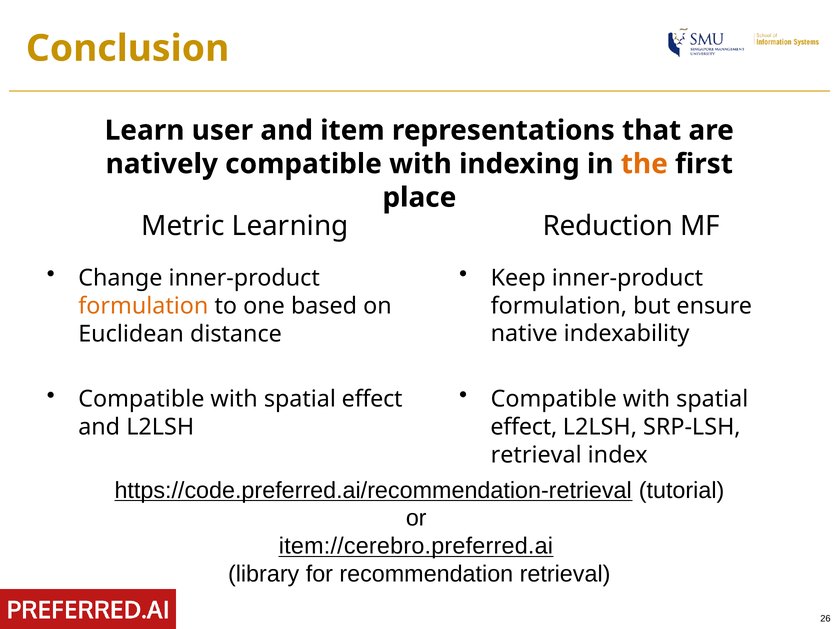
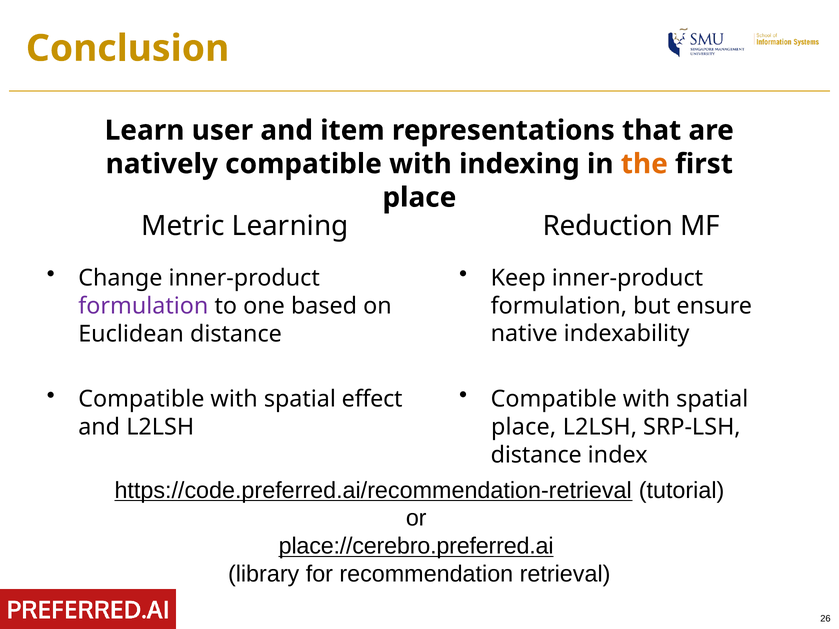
formulation at (143, 306) colour: orange -> purple
effect at (524, 427): effect -> place
retrieval at (536, 455): retrieval -> distance
item://cerebro.preferred.ai: item://cerebro.preferred.ai -> place://cerebro.preferred.ai
